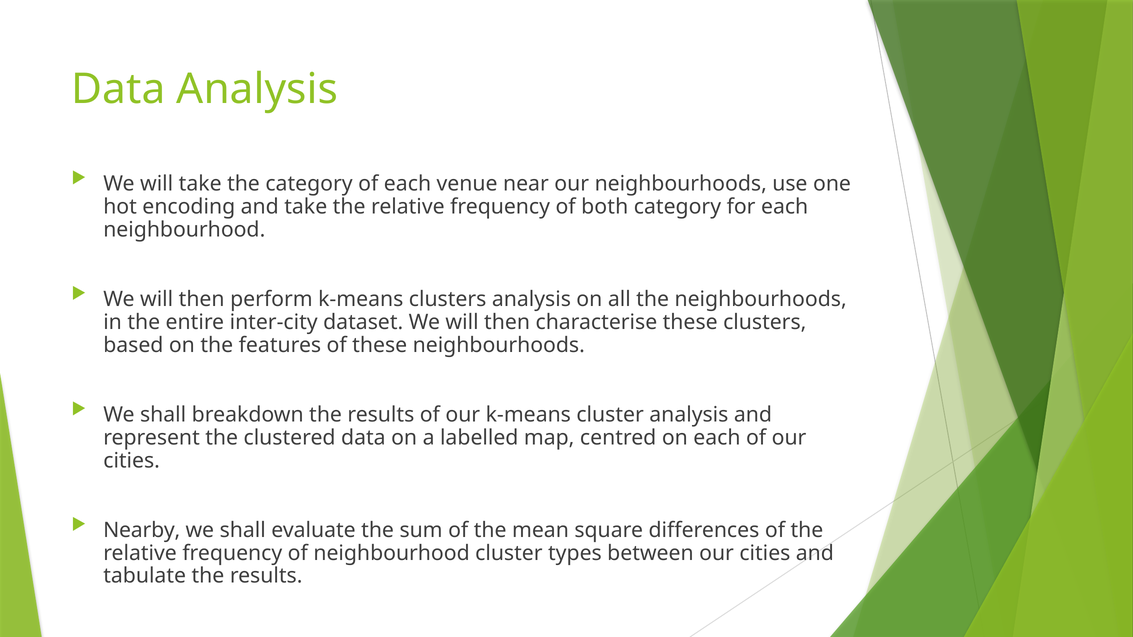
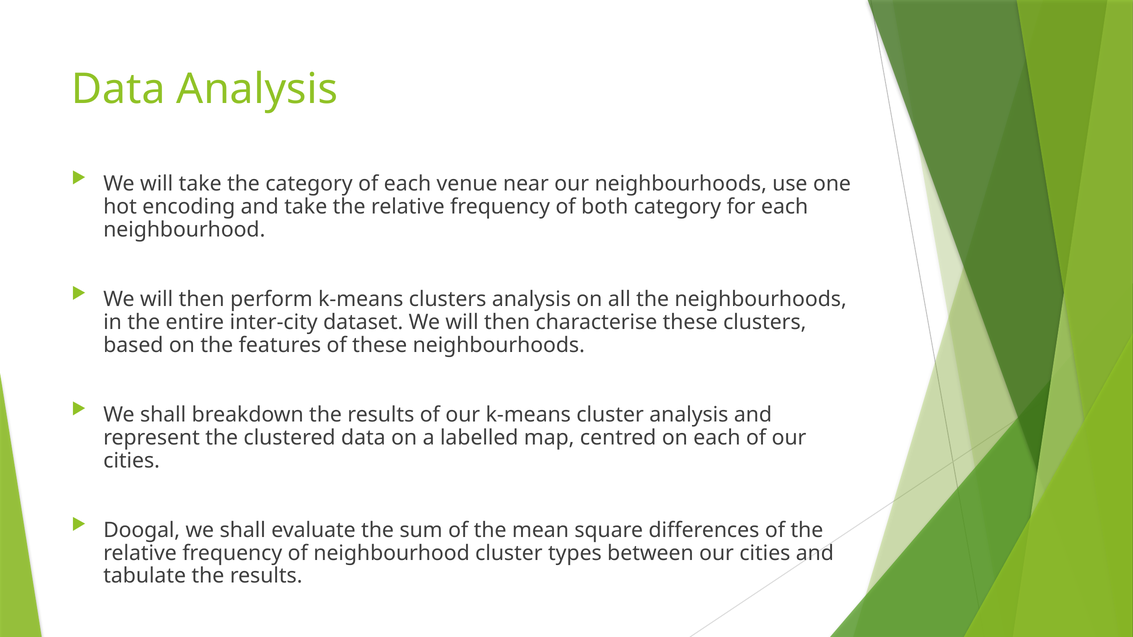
Nearby: Nearby -> Doogal
